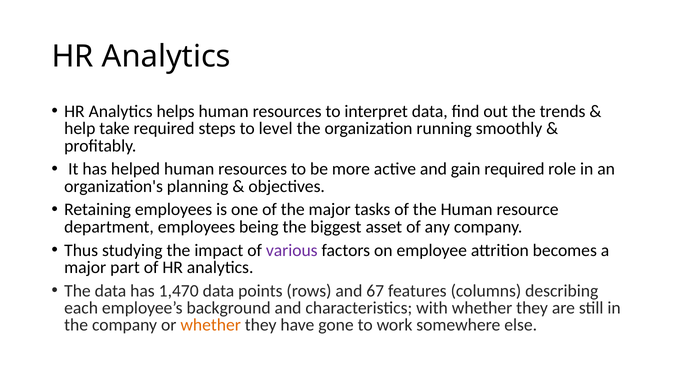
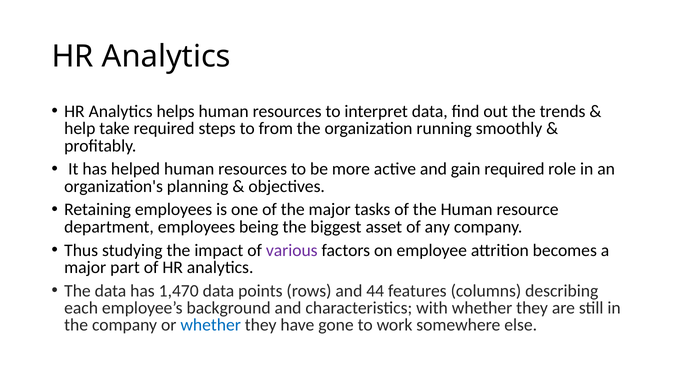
level: level -> from
67: 67 -> 44
whether at (211, 325) colour: orange -> blue
